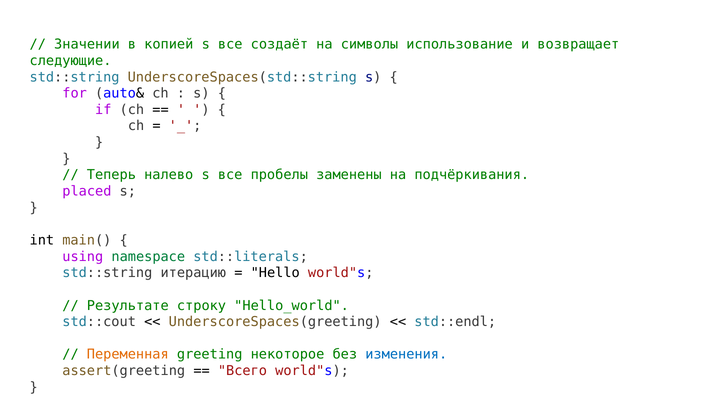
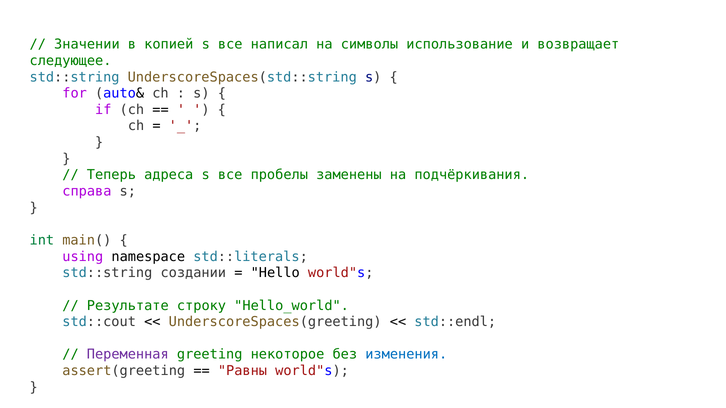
создаёт: создаёт -> написал
следующие: следующие -> следующее
налево: налево -> адреса
placed: placed -> справа
int colour: black -> green
namespace colour: green -> black
итерацию: итерацию -> создании
Переменная colour: orange -> purple
Всего: Всего -> Равны
